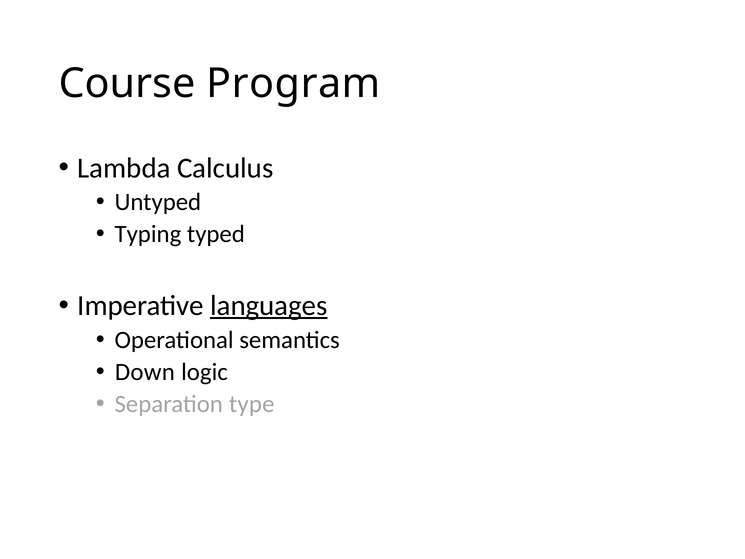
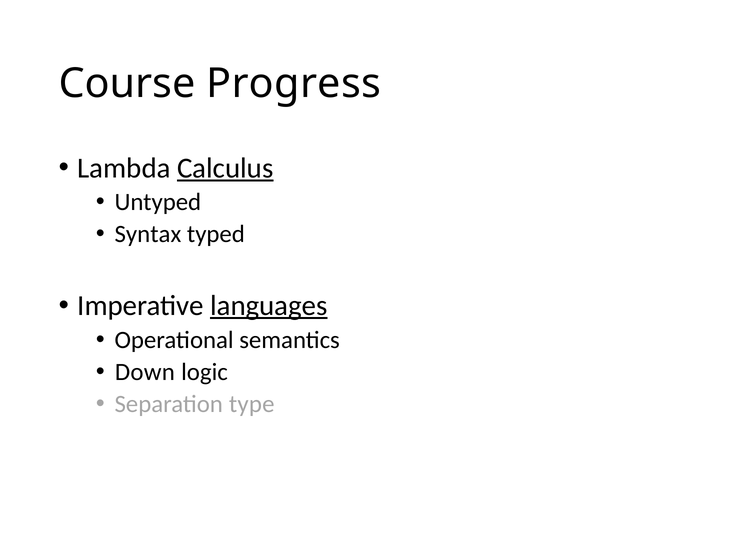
Program: Program -> Progress
Calculus underline: none -> present
Typing: Typing -> Syntax
